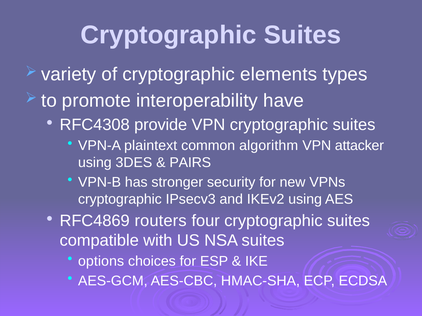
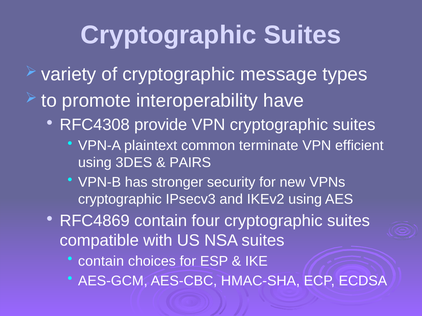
elements: elements -> message
algorithm: algorithm -> terminate
attacker: attacker -> efficient
RFC4869 routers: routers -> contain
options at (101, 262): options -> contain
